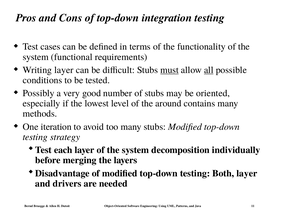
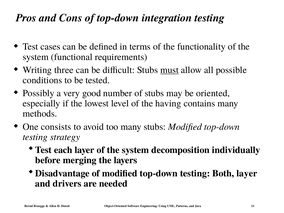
Writing layer: layer -> three
all underline: present -> none
around: around -> having
iteration: iteration -> consists
